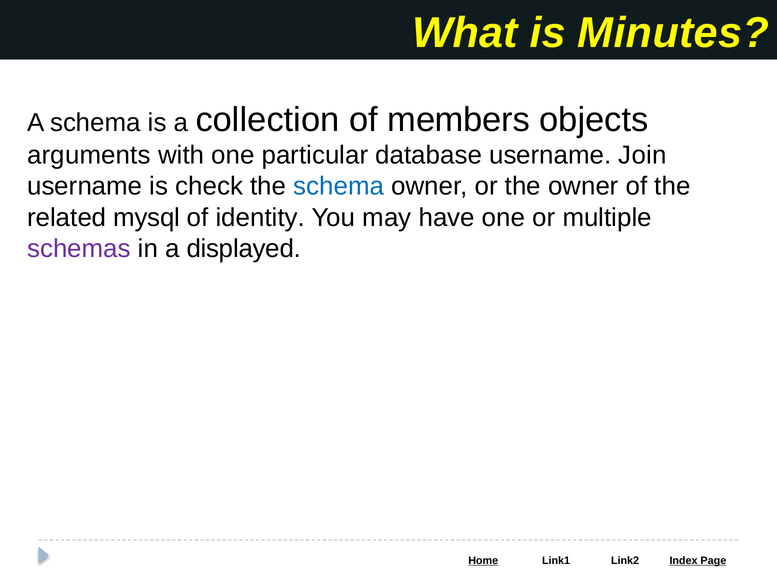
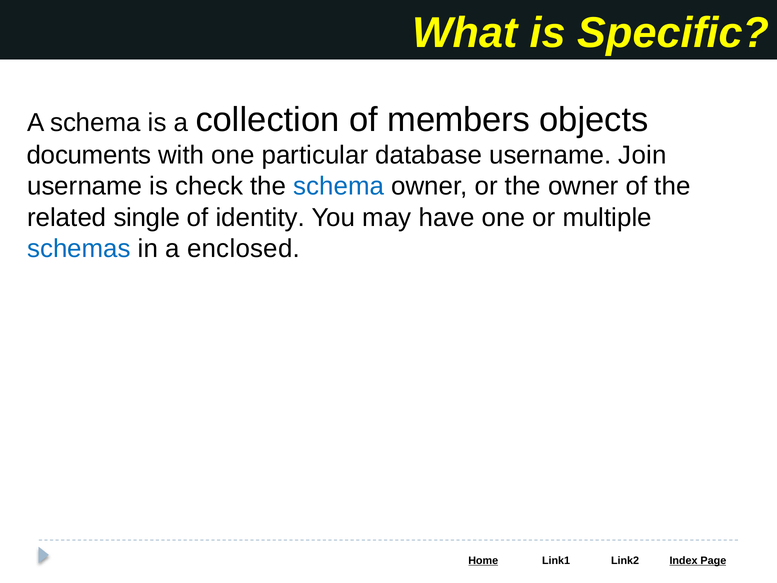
Minutes: Minutes -> Specific
arguments: arguments -> documents
mysql: mysql -> single
schemas colour: purple -> blue
displayed: displayed -> enclosed
